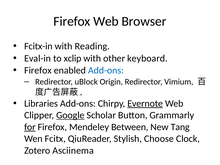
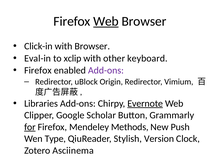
Web at (106, 21) underline: none -> present
Fcitx-in: Fcitx-in -> Click-in
with Reading: Reading -> Browser
Add-ons at (106, 70) colour: blue -> purple
Google underline: present -> none
Between: Between -> Methods
Tang: Tang -> Push
Fcitx: Fcitx -> Type
Choose: Choose -> Version
